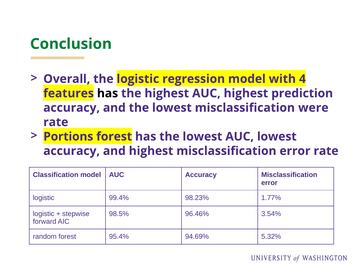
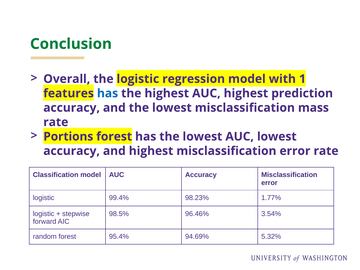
4: 4 -> 1
has at (108, 93) colour: black -> blue
were: were -> mass
